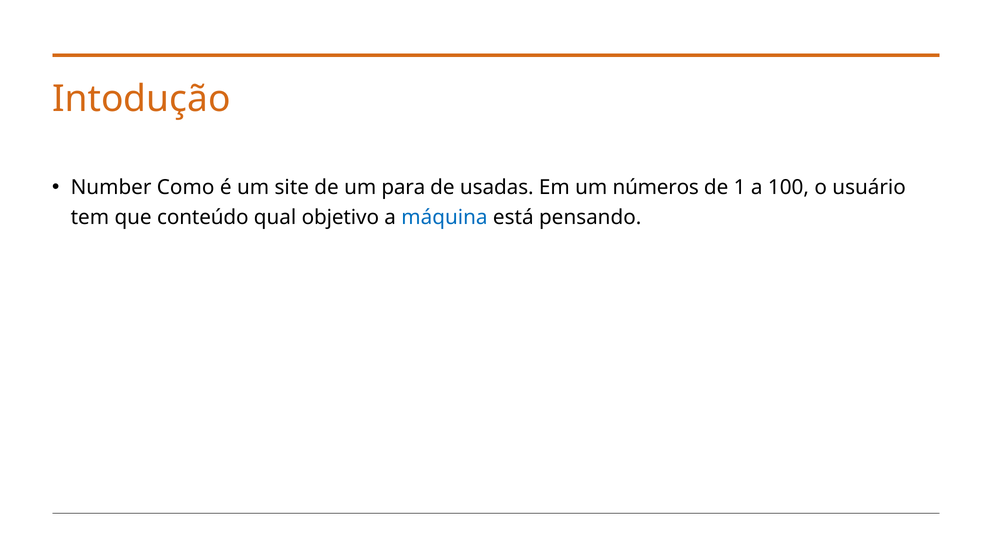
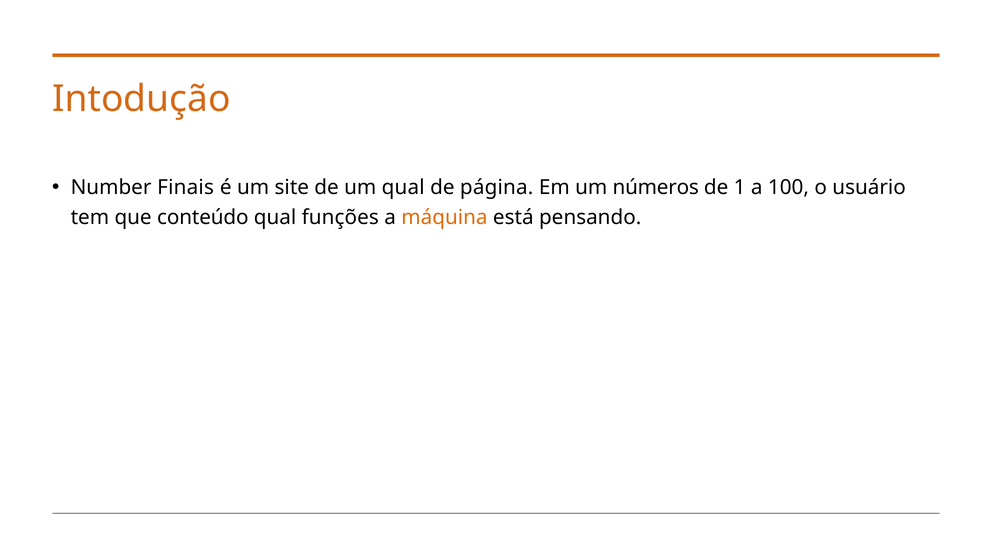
Como: Como -> Finais
um para: para -> qual
usadas: usadas -> página
objetivo: objetivo -> funções
máquina colour: blue -> orange
